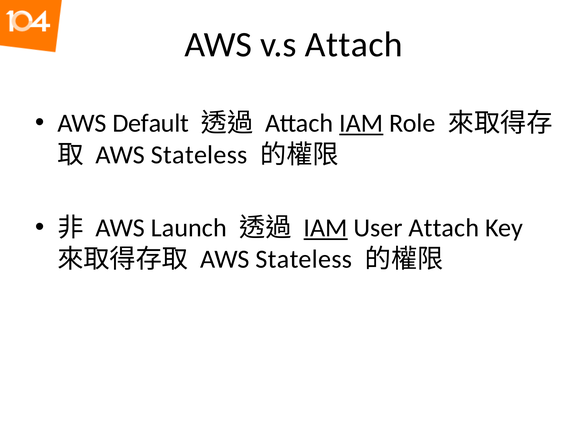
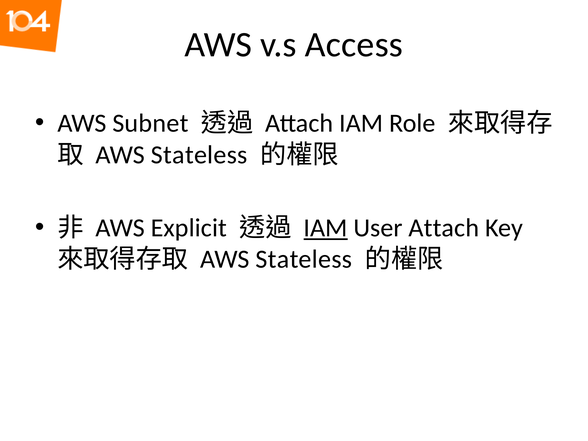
v.s Attach: Attach -> Access
Default: Default -> Subnet
IAM at (361, 123) underline: present -> none
Launch: Launch -> Explicit
